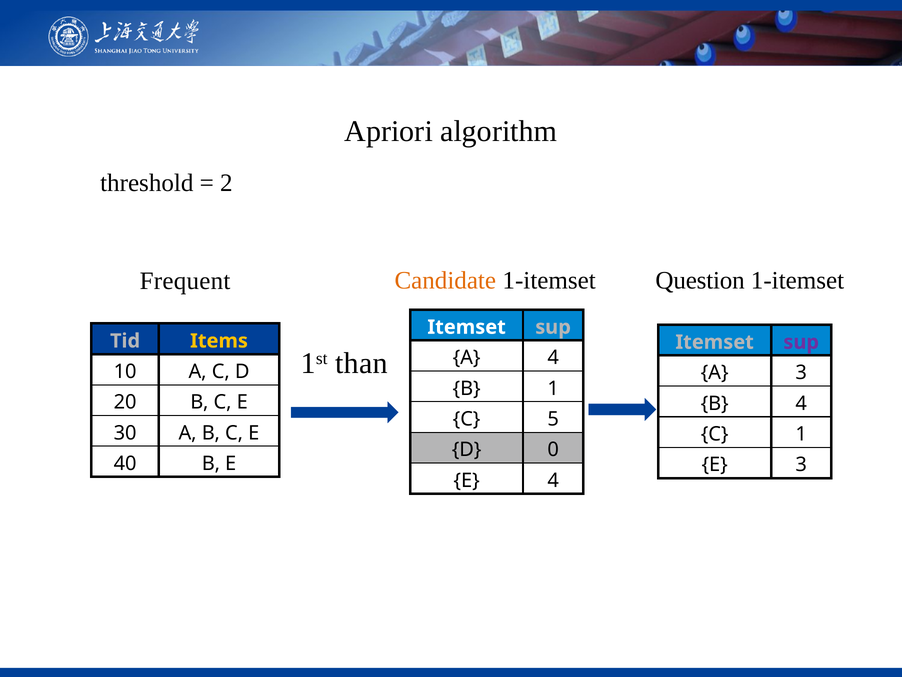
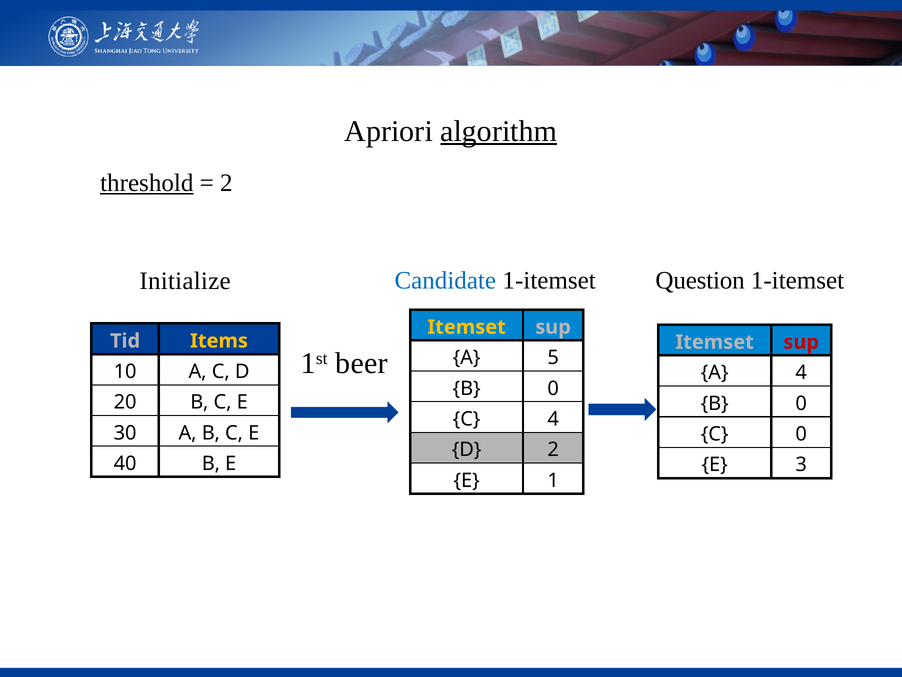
algorithm underline: none -> present
threshold underline: none -> present
Candidate colour: orange -> blue
Frequent: Frequent -> Initialize
Itemset at (467, 327) colour: white -> yellow
sup at (801, 342) colour: purple -> red
than: than -> beer
A 4: 4 -> 5
A 3: 3 -> 4
1 at (553, 388): 1 -> 0
4 at (801, 403): 4 -> 0
C 5: 5 -> 4
C 1: 1 -> 0
D 0: 0 -> 2
E 4: 4 -> 1
